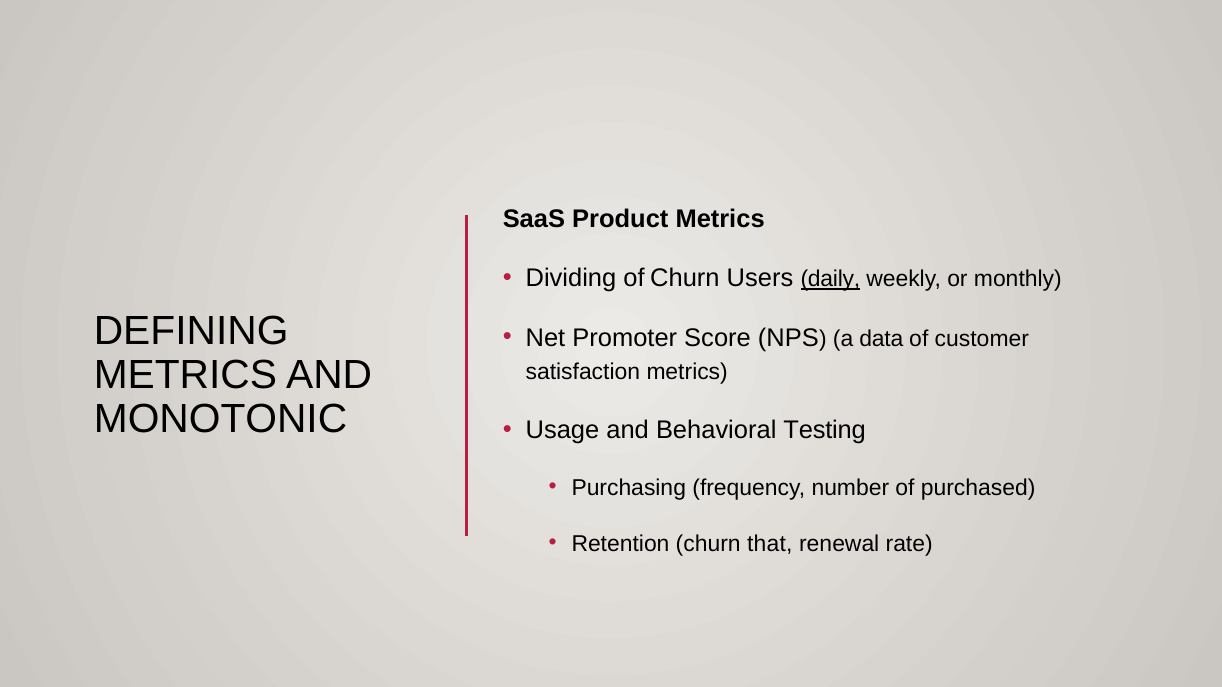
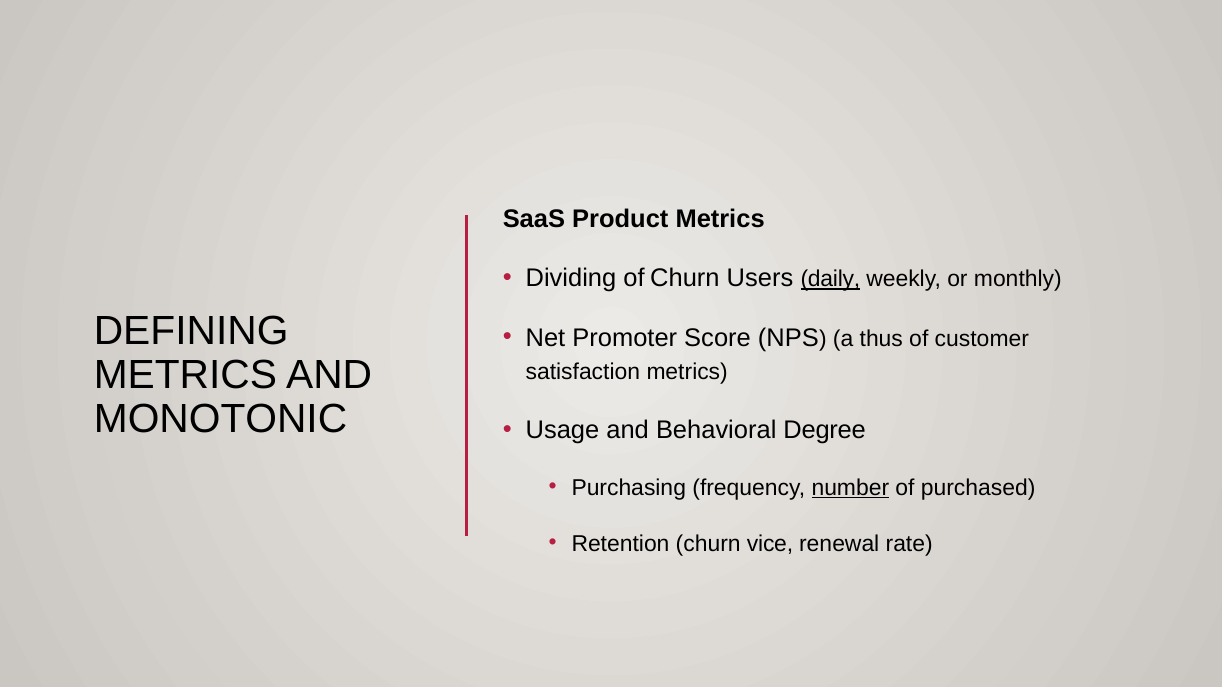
data: data -> thus
Testing: Testing -> Degree
number underline: none -> present
that: that -> vice
